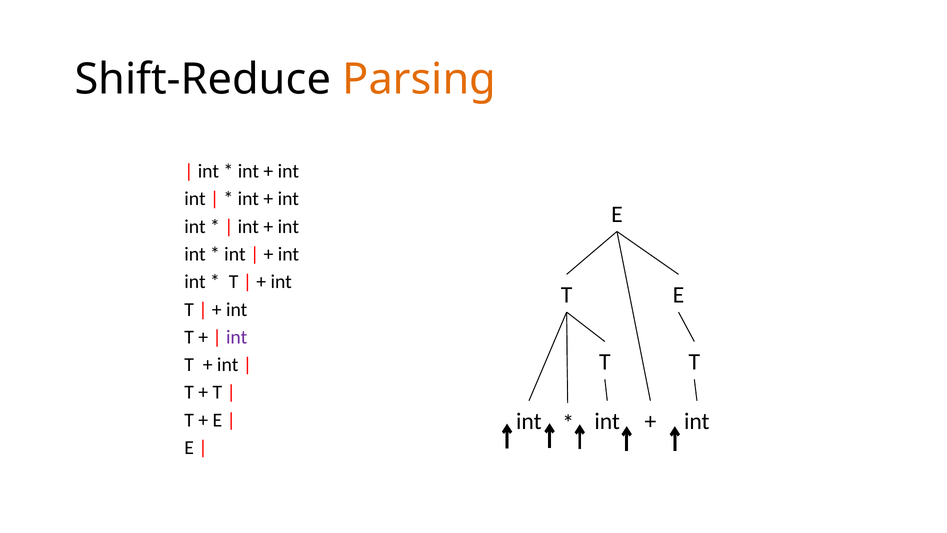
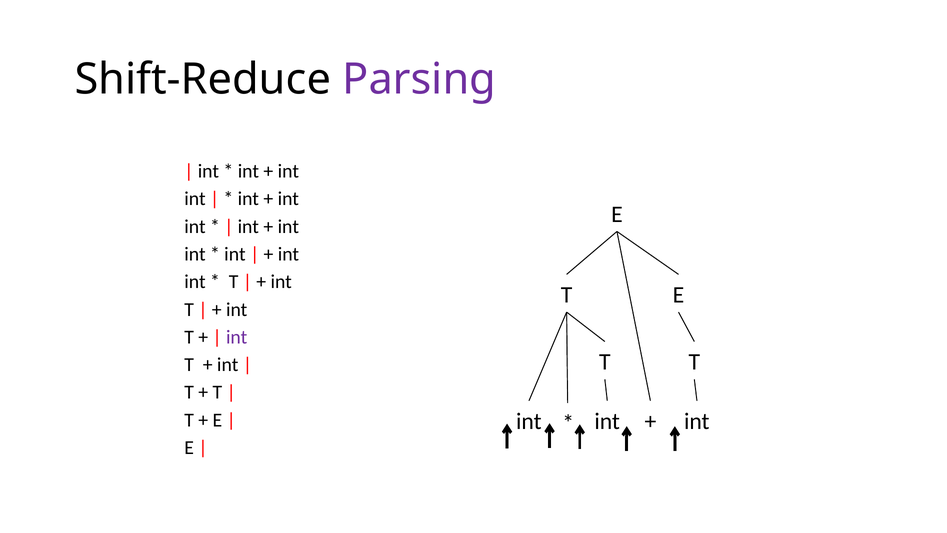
Parsing colour: orange -> purple
